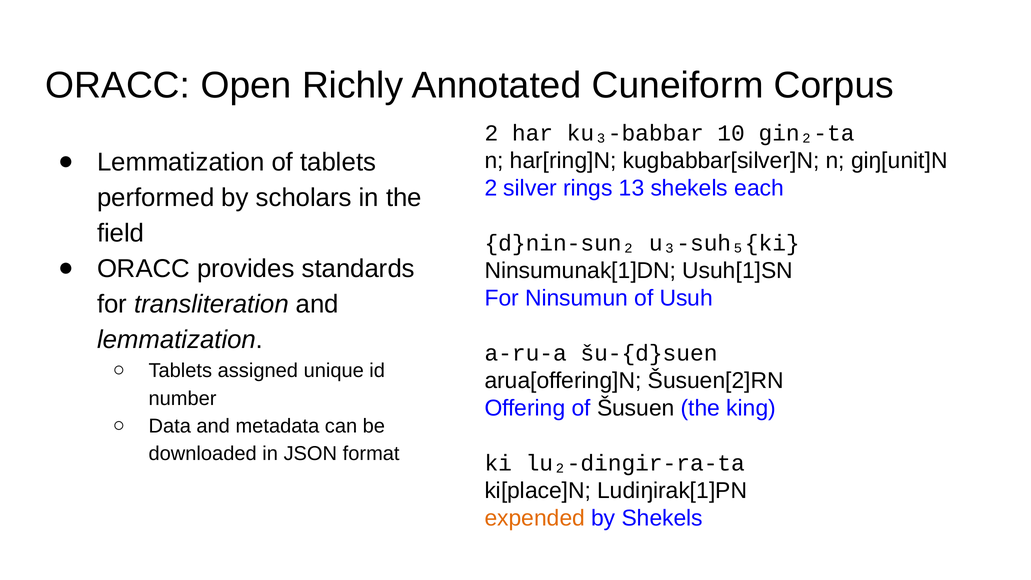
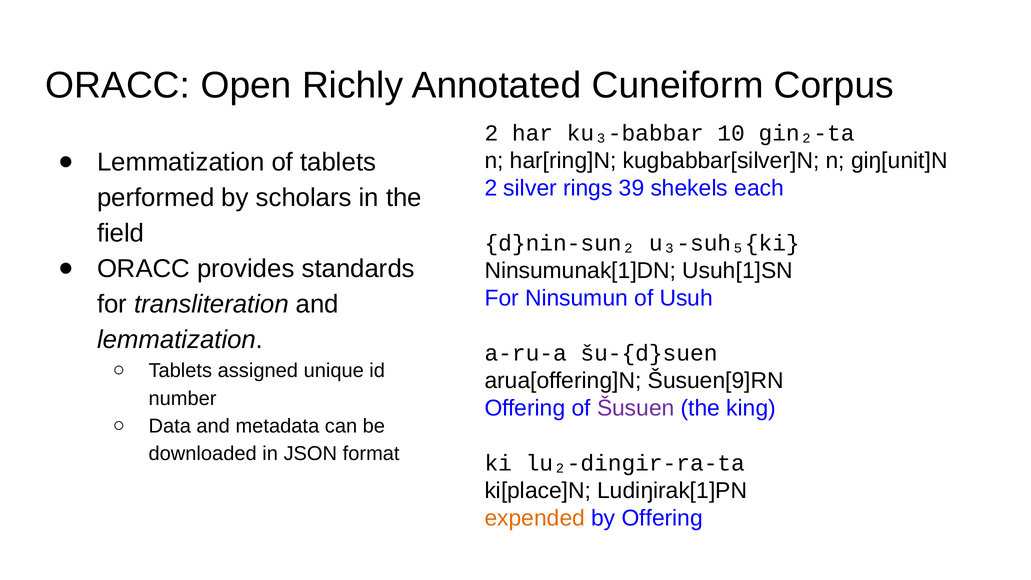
13: 13 -> 39
Šusuen[2]RN: Šusuen[2]RN -> Šusuen[9]RN
Šusuen colour: black -> purple
by Shekels: Shekels -> Offering
